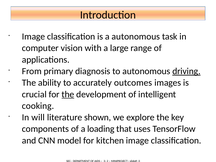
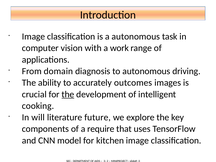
large: large -> work
primary: primary -> domain
driving underline: present -> none
shown: shown -> future
loading: loading -> require
